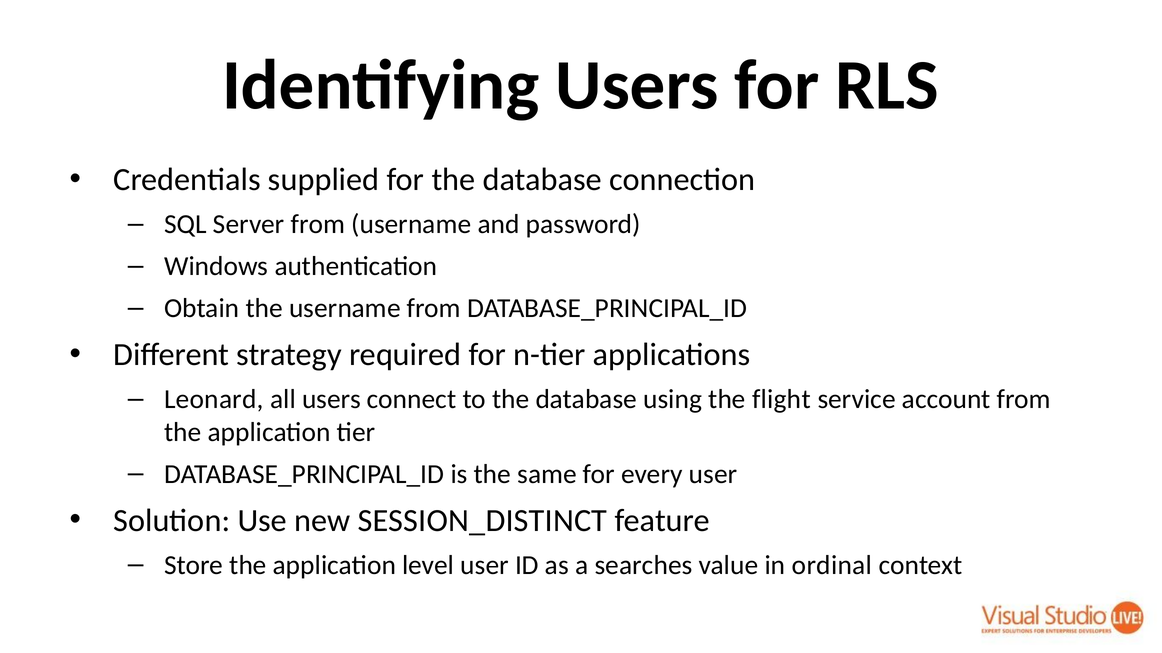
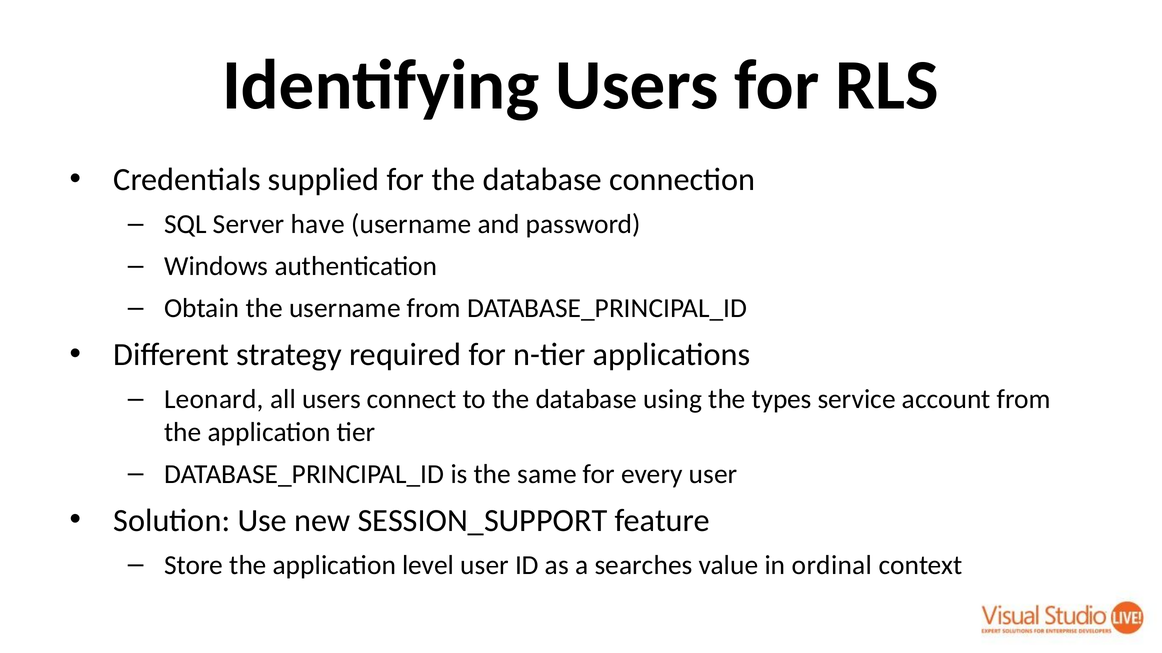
Server from: from -> have
flight: flight -> types
SESSION_DISTINCT: SESSION_DISTINCT -> SESSION_SUPPORT
